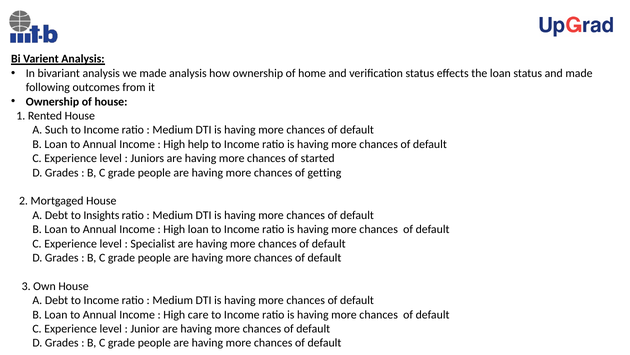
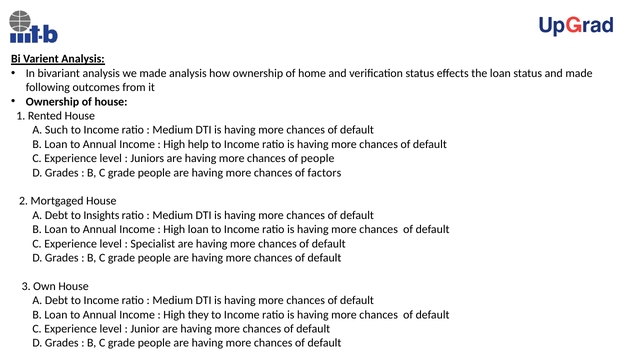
of started: started -> people
getting: getting -> factors
care: care -> they
